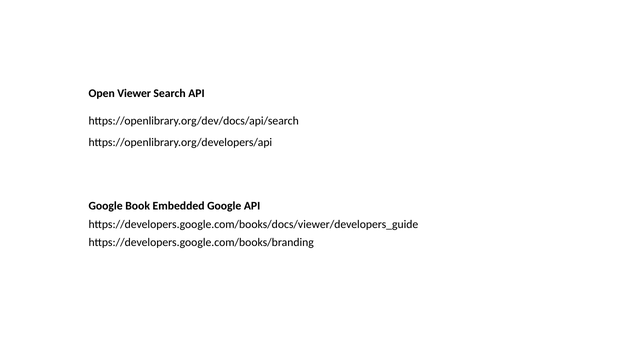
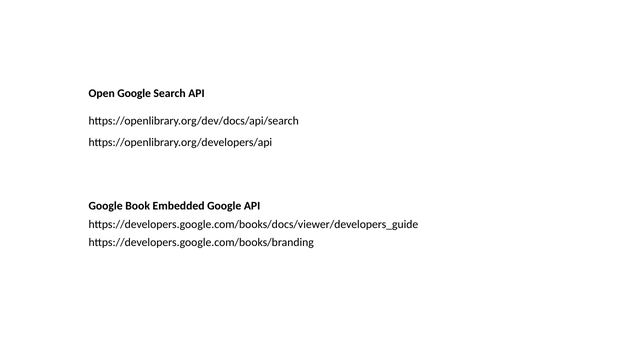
Open Viewer: Viewer -> Google
